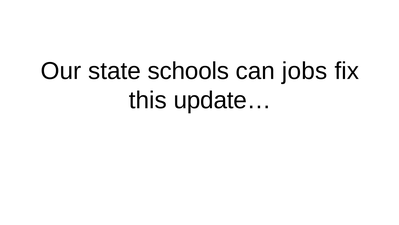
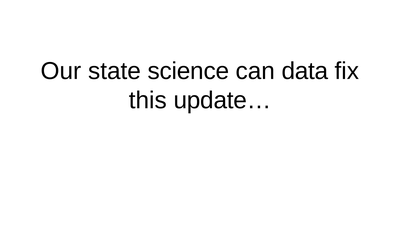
schools: schools -> science
jobs: jobs -> data
